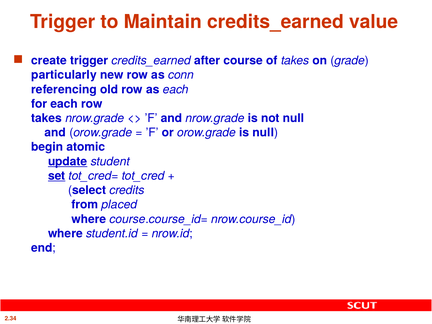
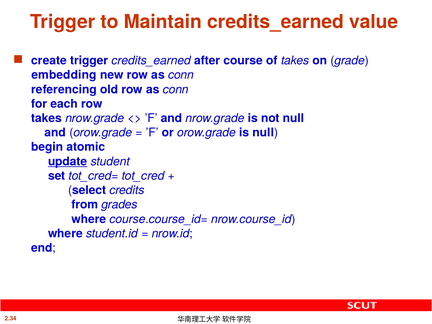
particularly: particularly -> embedding
old row as each: each -> conn
set underline: present -> none
placed: placed -> grades
